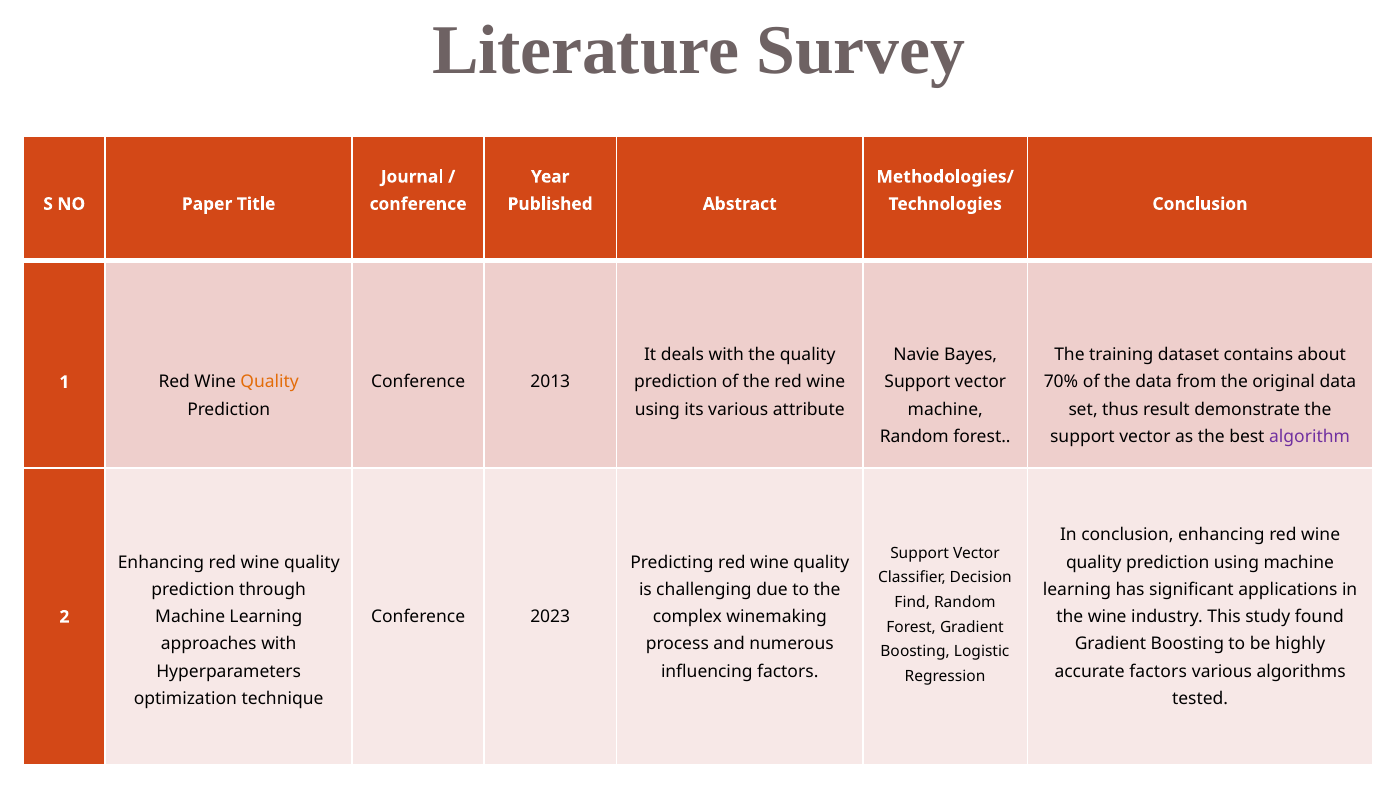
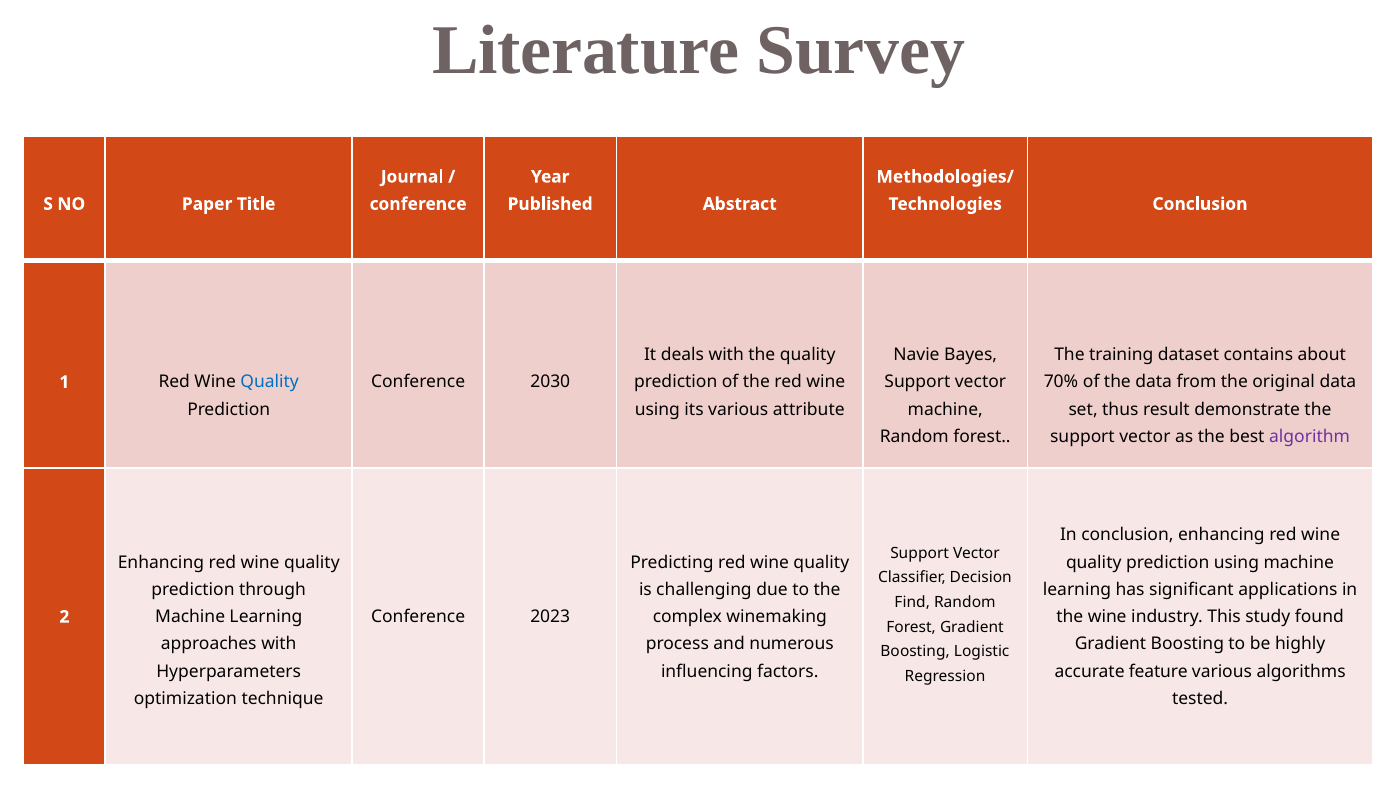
2013: 2013 -> 2030
Quality at (270, 382) colour: orange -> blue
accurate factors: factors -> feature
